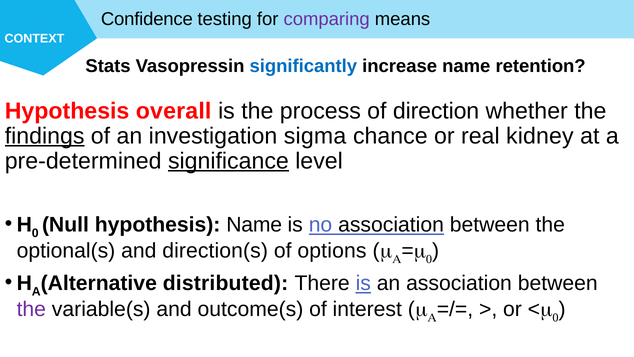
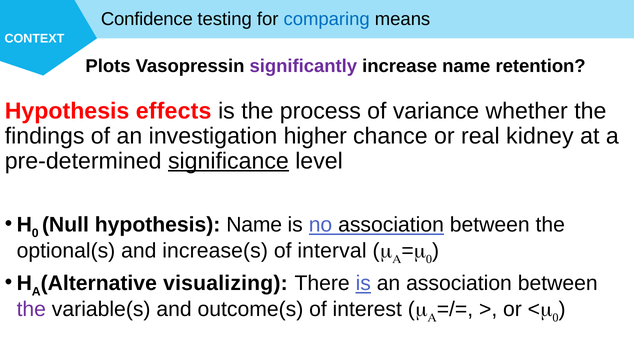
comparing colour: purple -> blue
Stats: Stats -> Plots
significantly colour: blue -> purple
overall: overall -> effects
direction: direction -> variance
findings underline: present -> none
sigma: sigma -> higher
direction(s: direction(s -> increase(s
options: options -> interval
distributed: distributed -> visualizing
